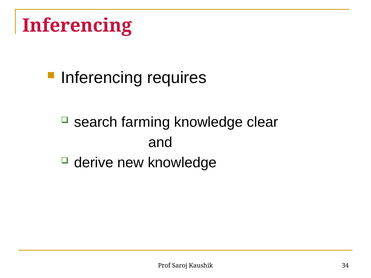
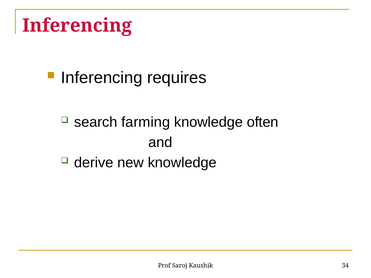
clear: clear -> often
